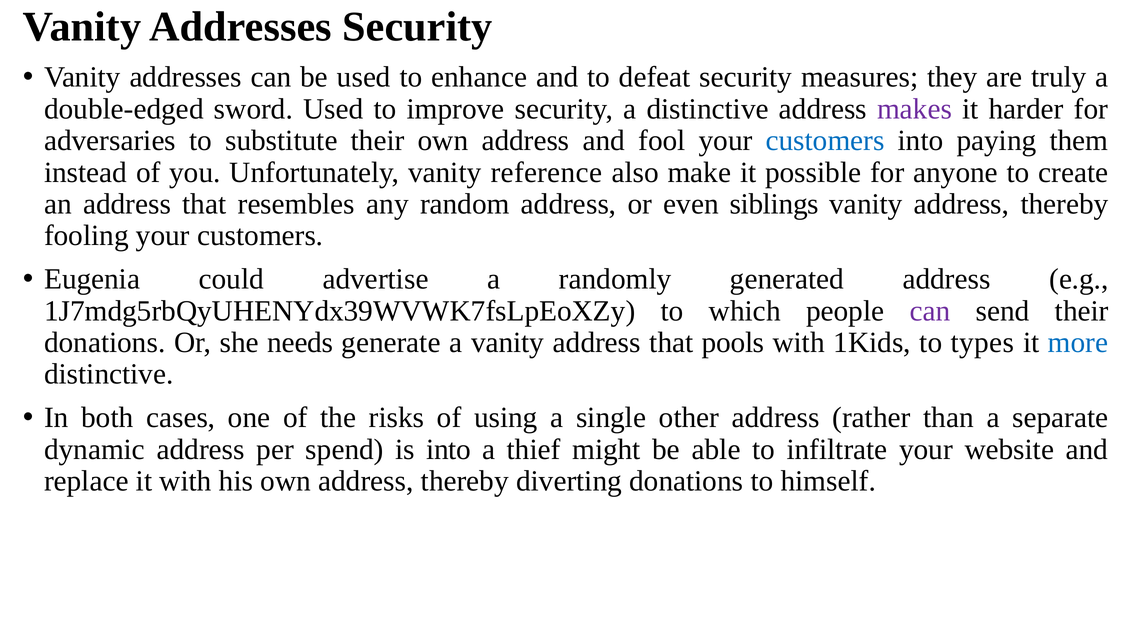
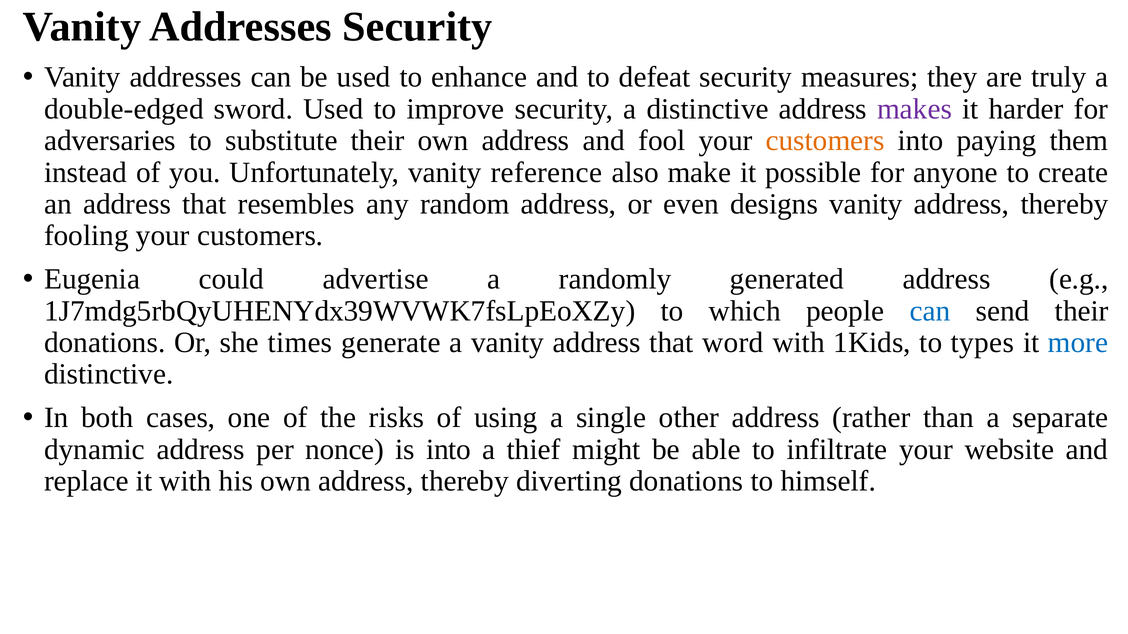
customers at (825, 141) colour: blue -> orange
siblings: siblings -> designs
can at (930, 311) colour: purple -> blue
needs: needs -> times
pools: pools -> word
spend: spend -> nonce
